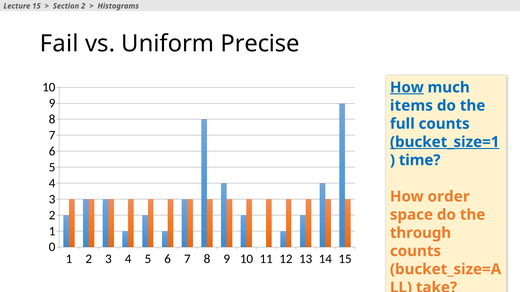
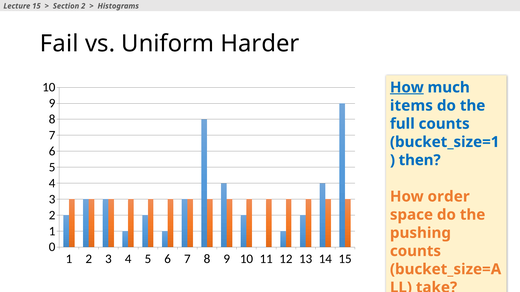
Precise: Precise -> Harder
bucket_size=1 underline: present -> none
time: time -> then
through: through -> pushing
